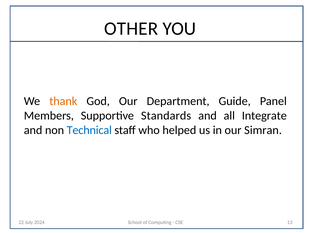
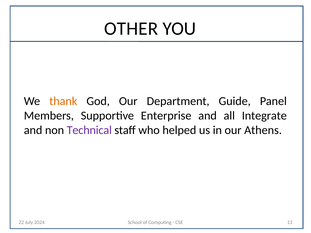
Standards: Standards -> Enterprise
Technical colour: blue -> purple
Simran: Simran -> Athens
